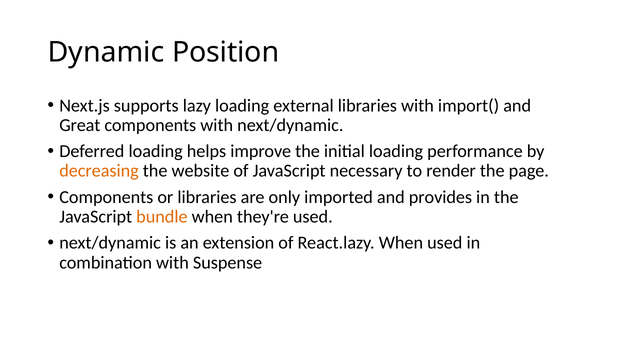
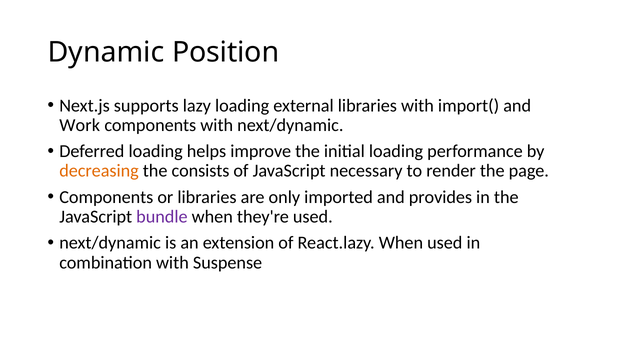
Great: Great -> Work
website: website -> consists
bundle colour: orange -> purple
